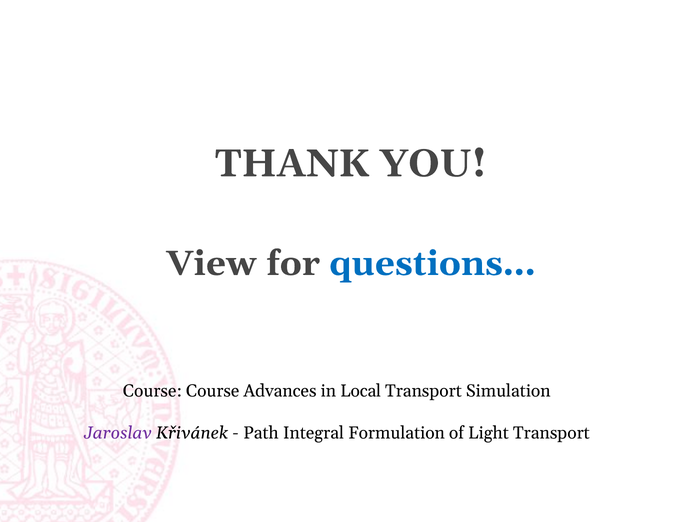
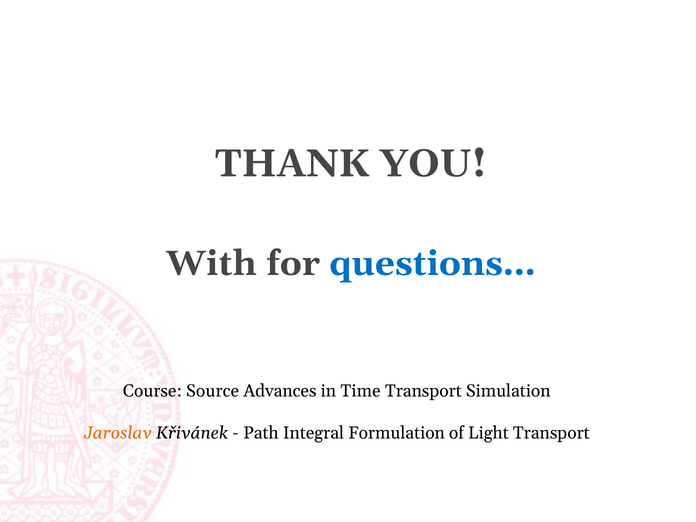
View: View -> With
Course Course: Course -> Source
Local: Local -> Time
Jaroslav colour: purple -> orange
